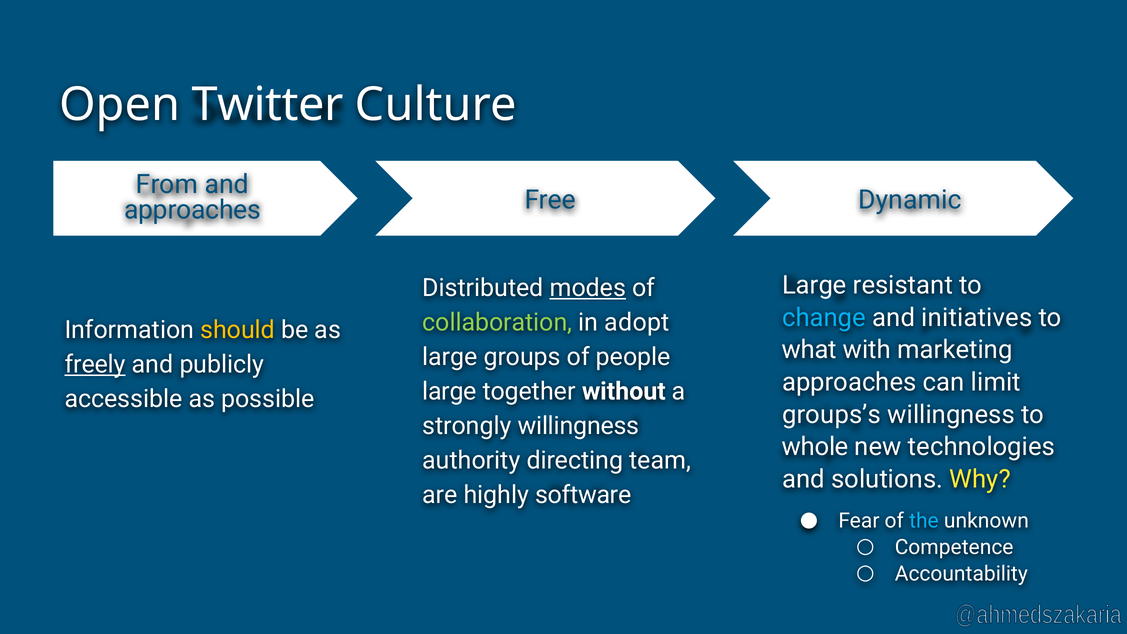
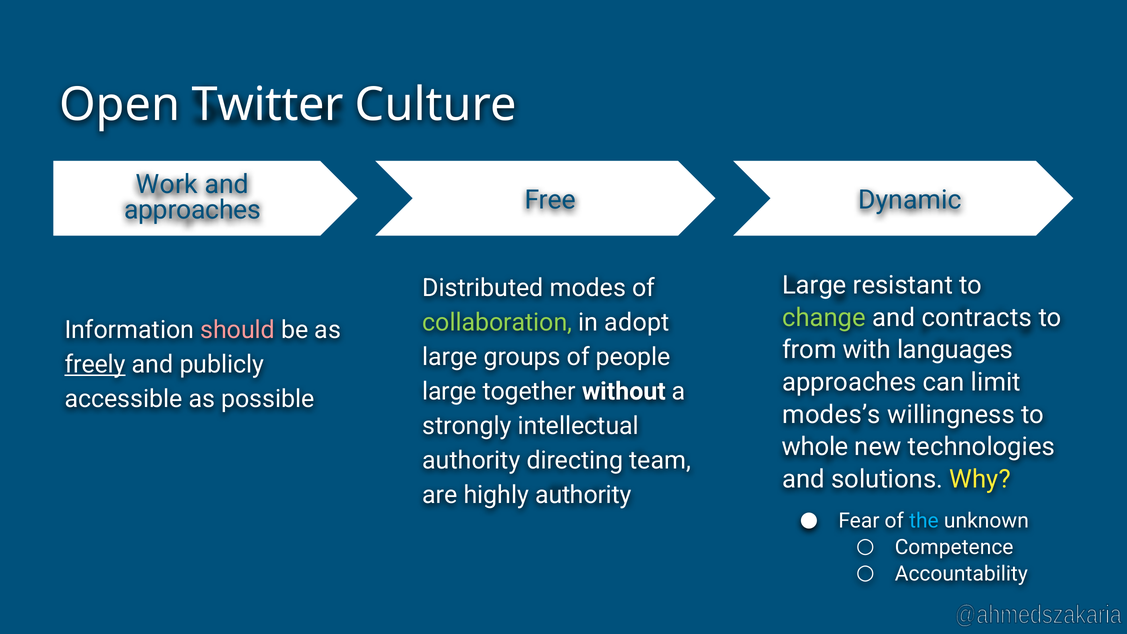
From: From -> Work
modes underline: present -> none
change colour: light blue -> light green
initiatives: initiatives -> contracts
should colour: yellow -> pink
what: what -> from
marketing: marketing -> languages
groups’s: groups’s -> modes’s
strongly willingness: willingness -> intellectual
highly software: software -> authority
